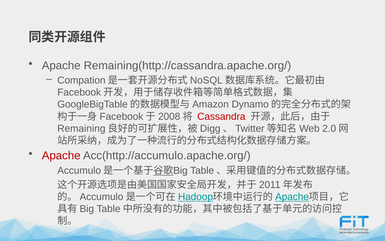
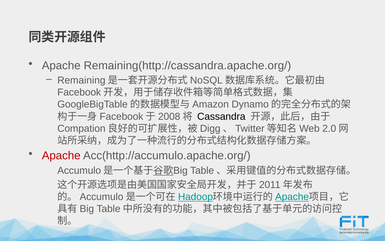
Compation: Compation -> Remaining
Cassandra colour: red -> black
Remaining: Remaining -> Compation
